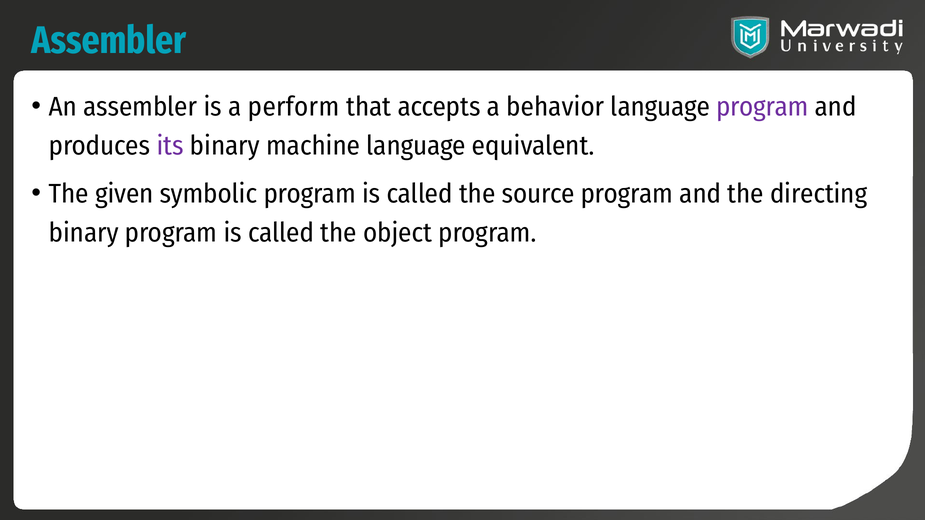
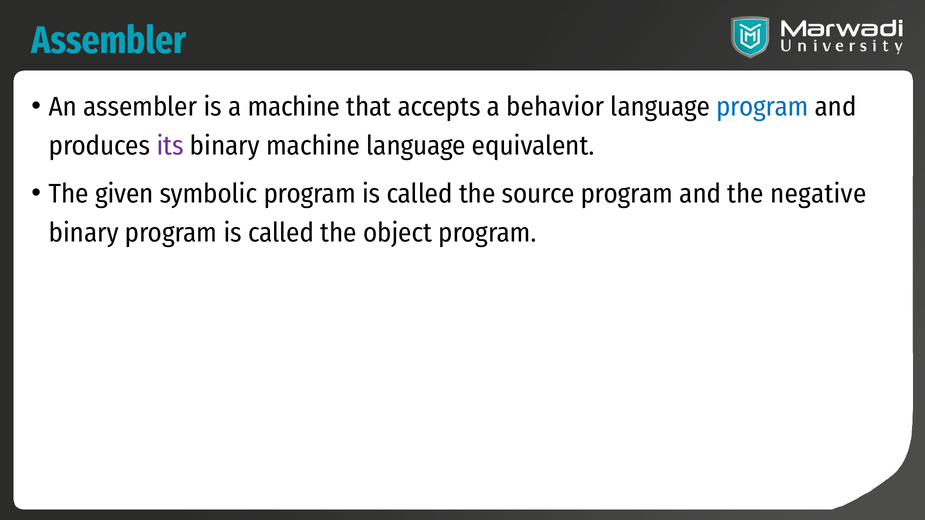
a perform: perform -> machine
program at (762, 107) colour: purple -> blue
directing: directing -> negative
